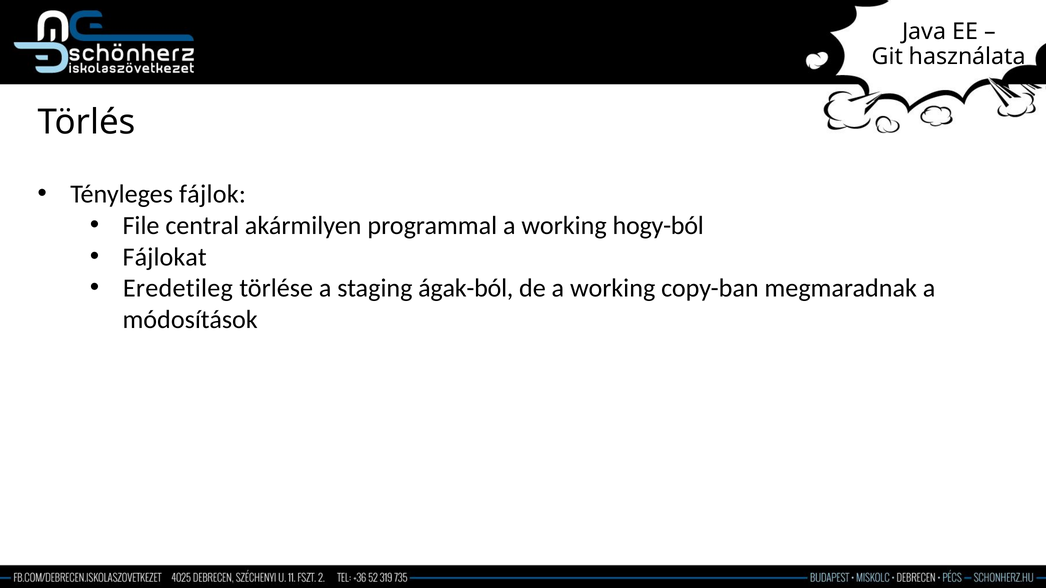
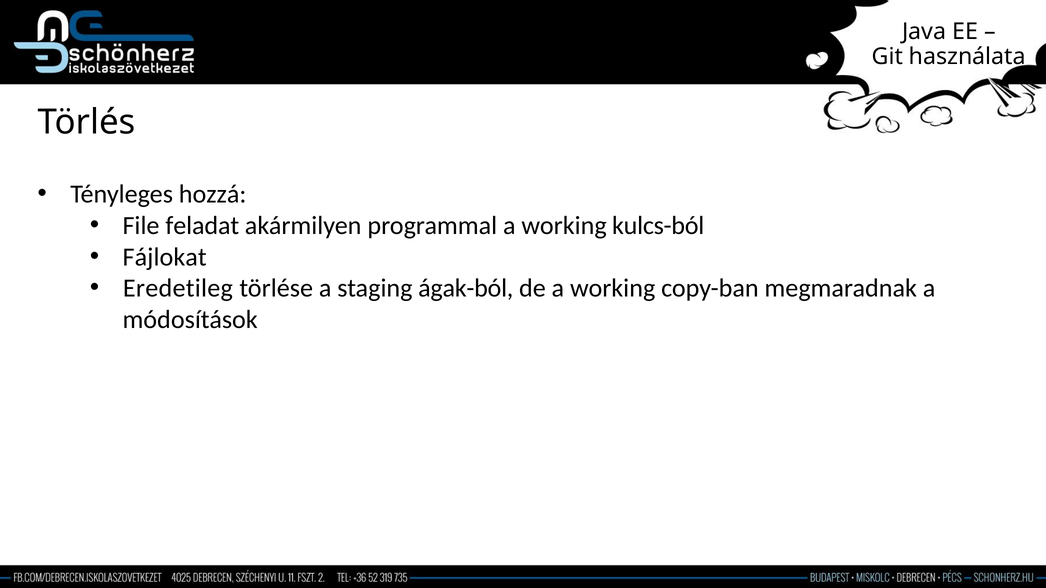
fájlok: fájlok -> hozzá
central: central -> feladat
hogy-ból: hogy-ból -> kulcs-ból
